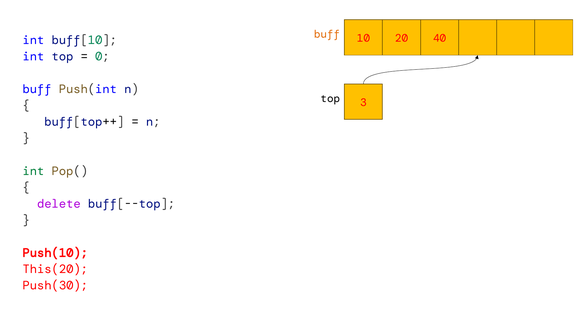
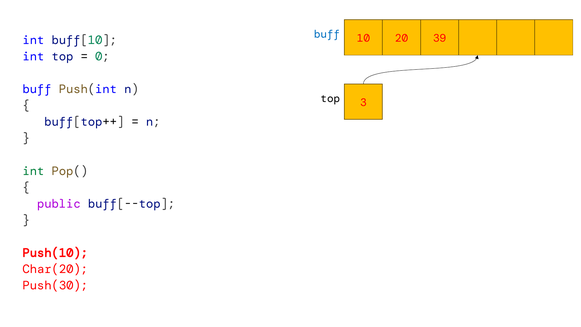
buff at (327, 34) colour: orange -> blue
40: 40 -> 39
delete: delete -> public
This(20: This(20 -> Char(20
